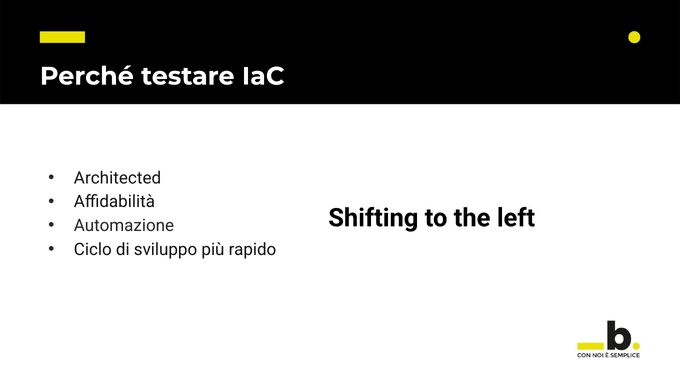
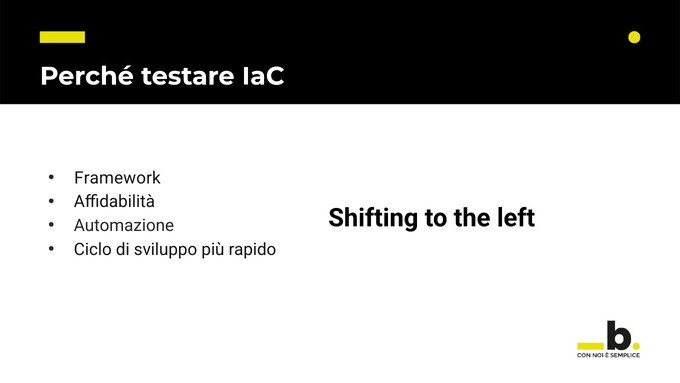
Architected: Architected -> Framework
